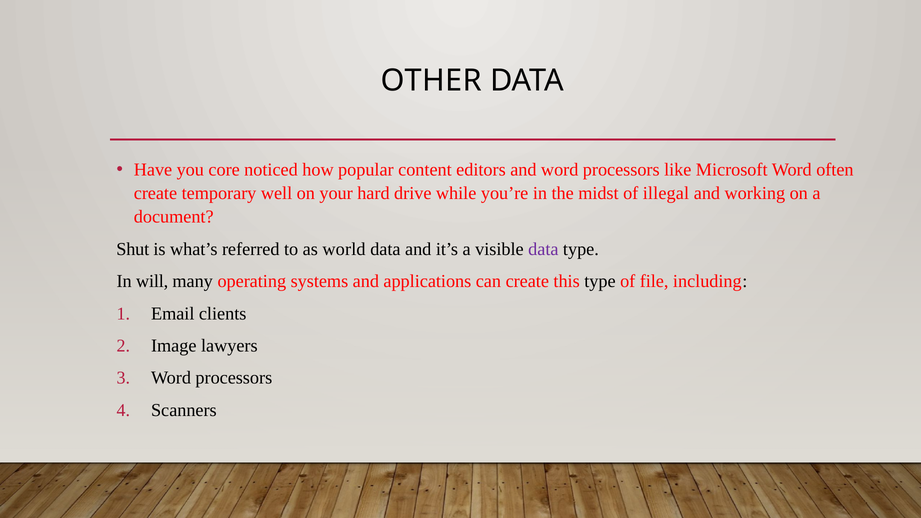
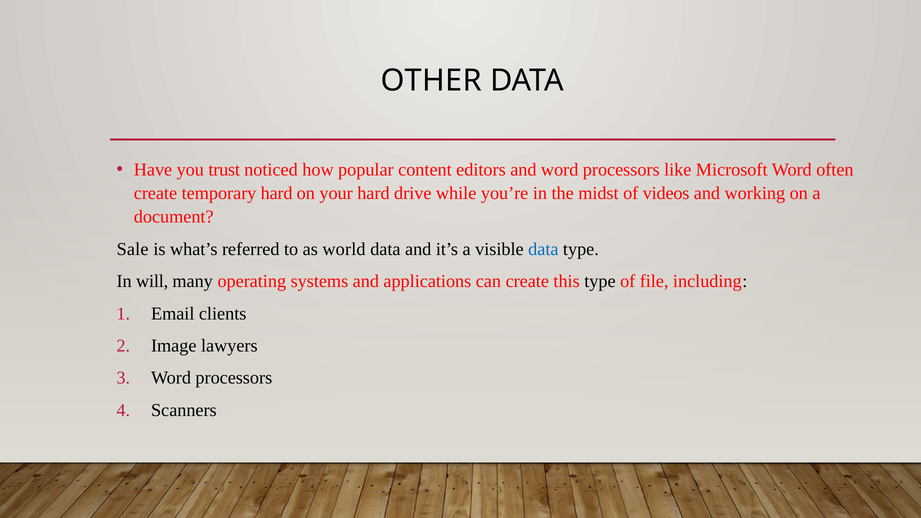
core: core -> trust
temporary well: well -> hard
illegal: illegal -> videos
Shut: Shut -> Sale
data at (543, 249) colour: purple -> blue
